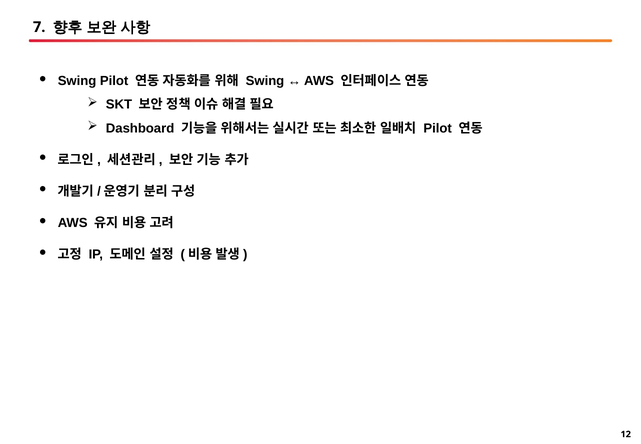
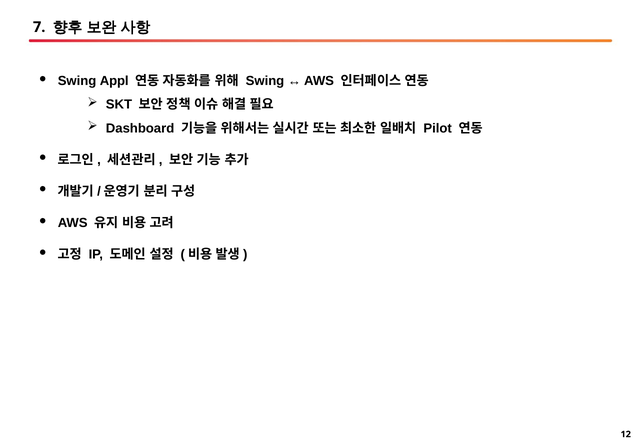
Swing Pilot: Pilot -> Appl
